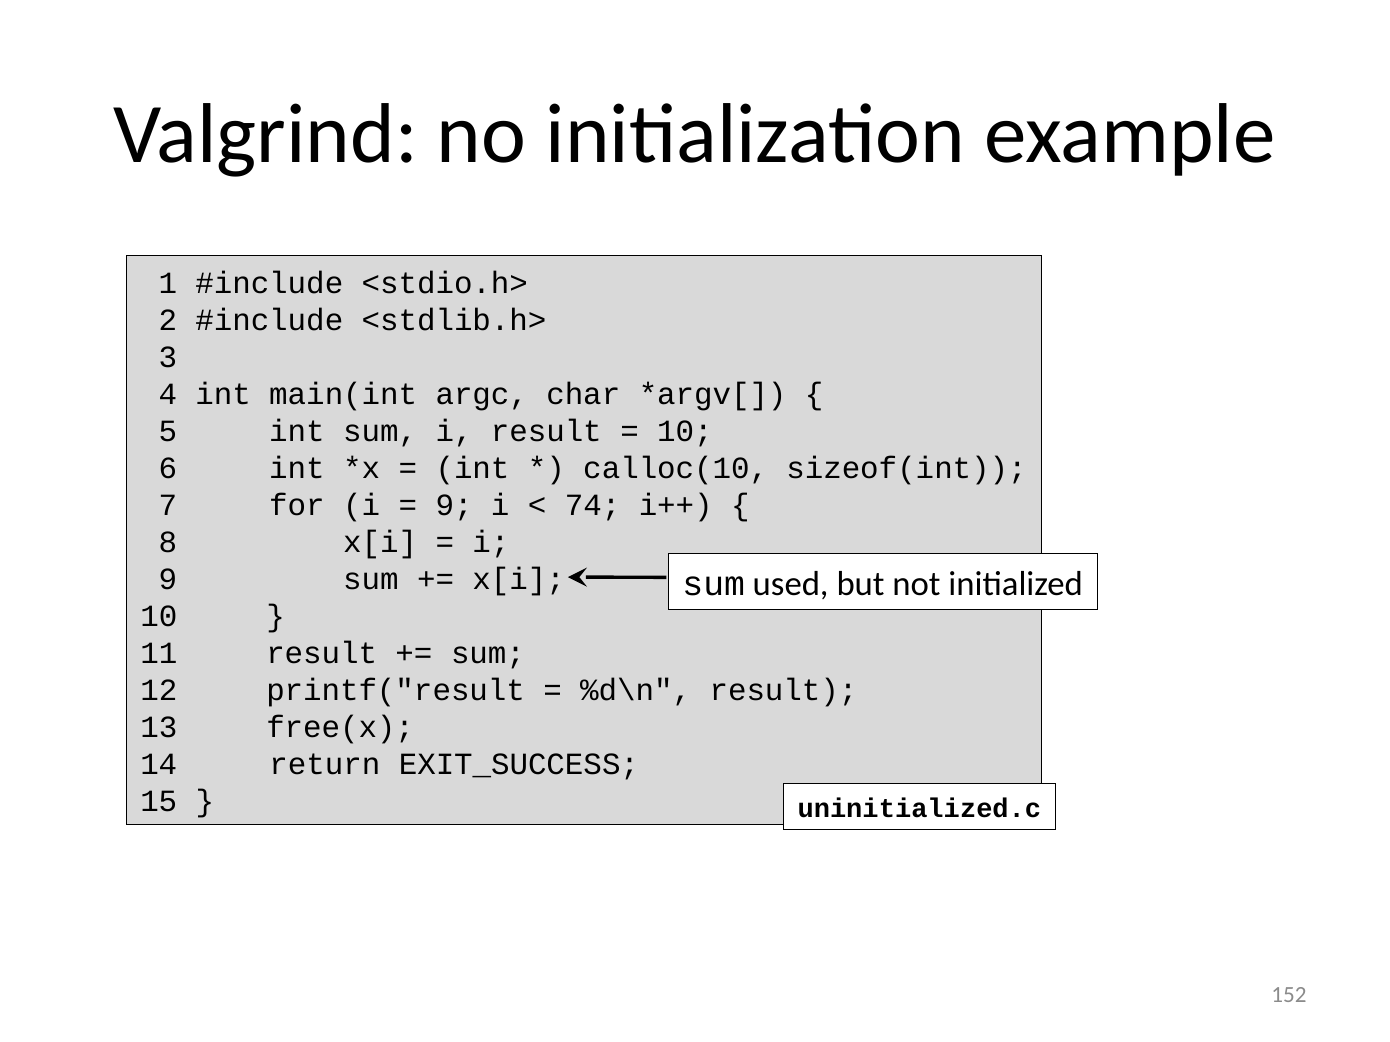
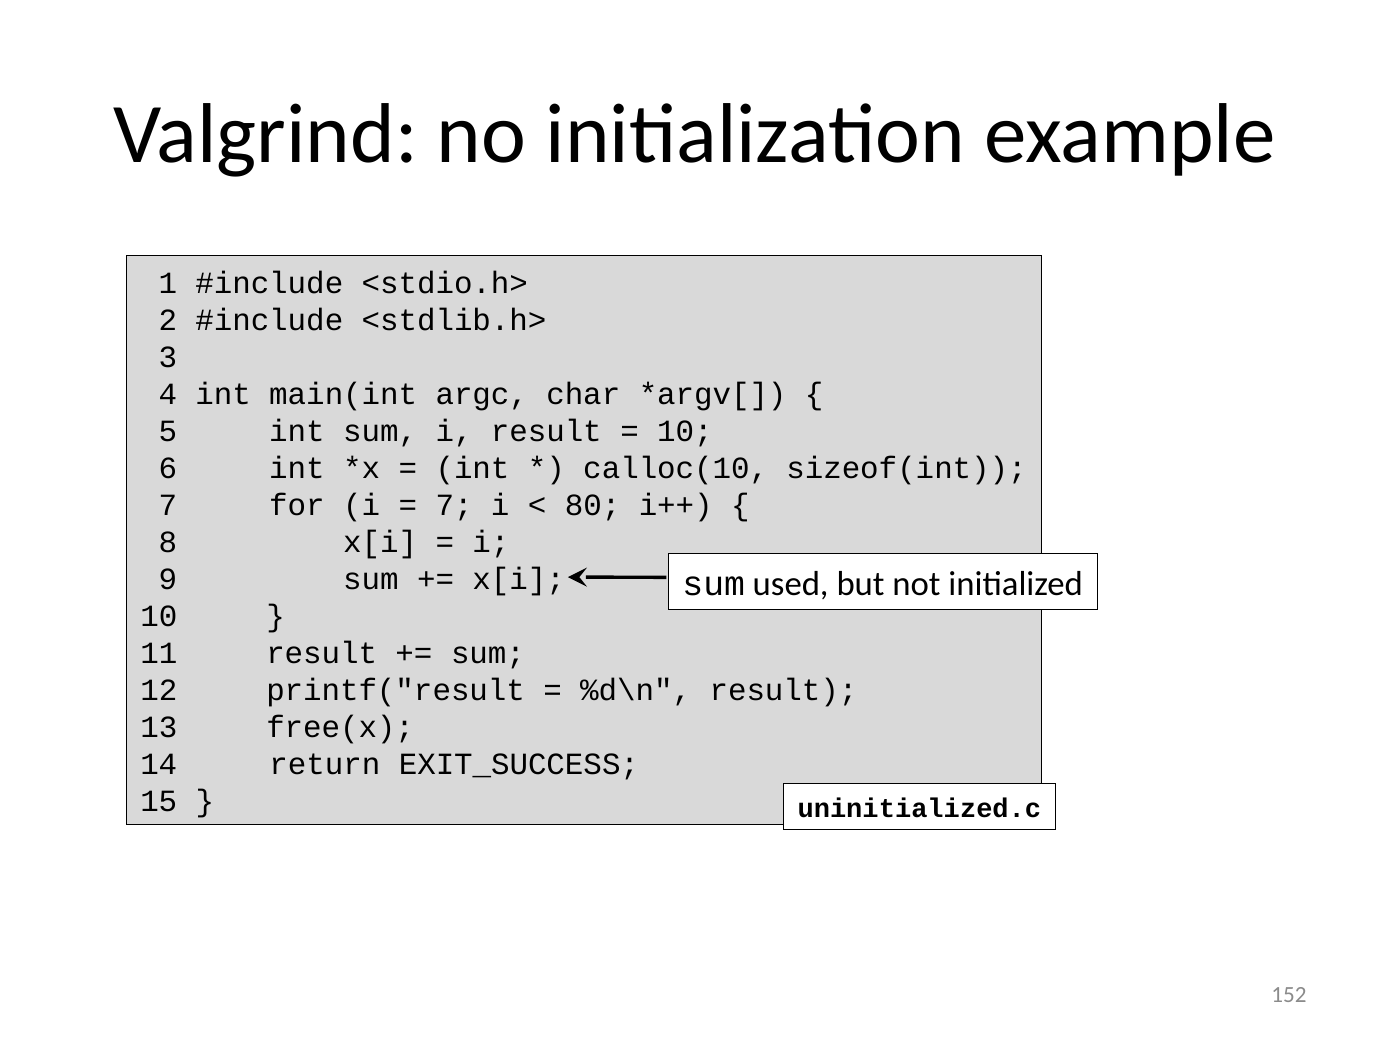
9 at (454, 505): 9 -> 7
74: 74 -> 80
